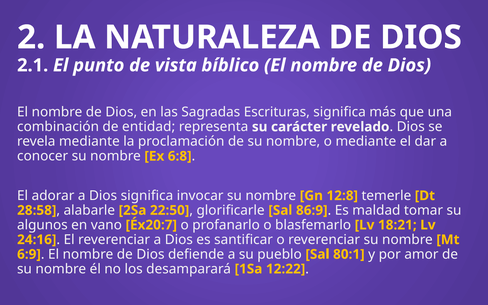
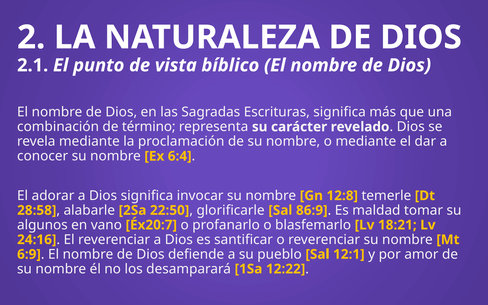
entidad: entidad -> término
6:8: 6:8 -> 6:4
80:1: 80:1 -> 12:1
